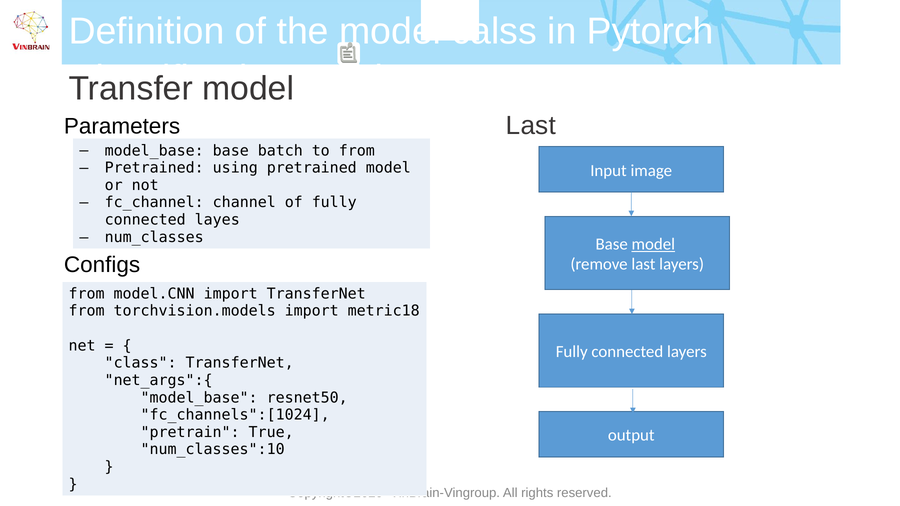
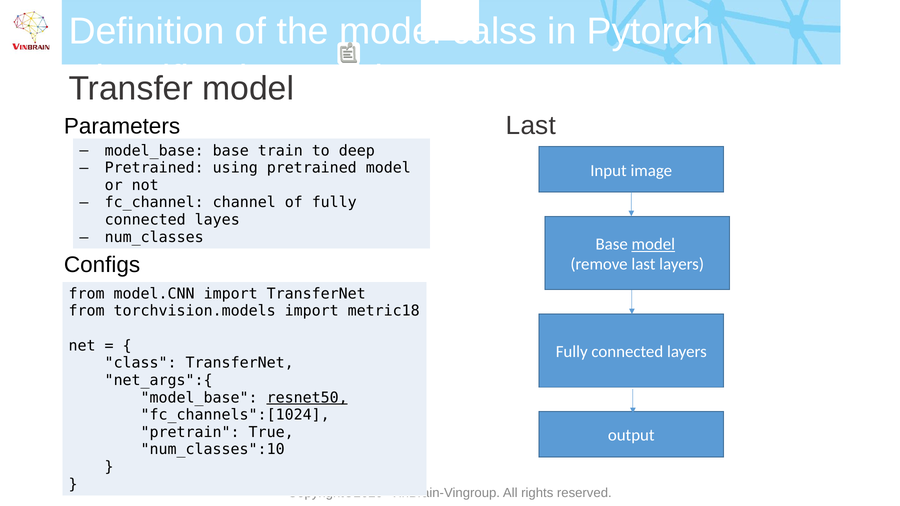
batch: batch -> train
to from: from -> deep
resnet50 underline: none -> present
